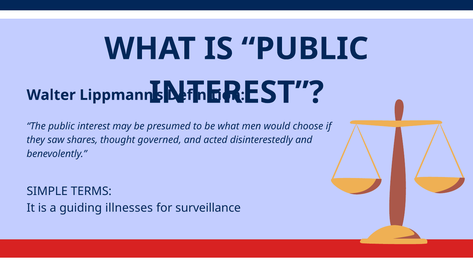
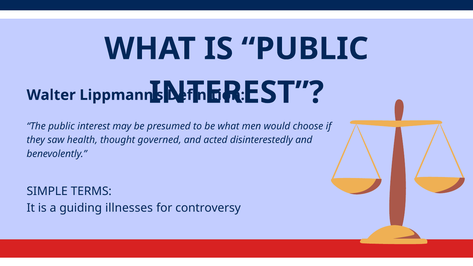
shares: shares -> health
surveillance: surveillance -> controversy
